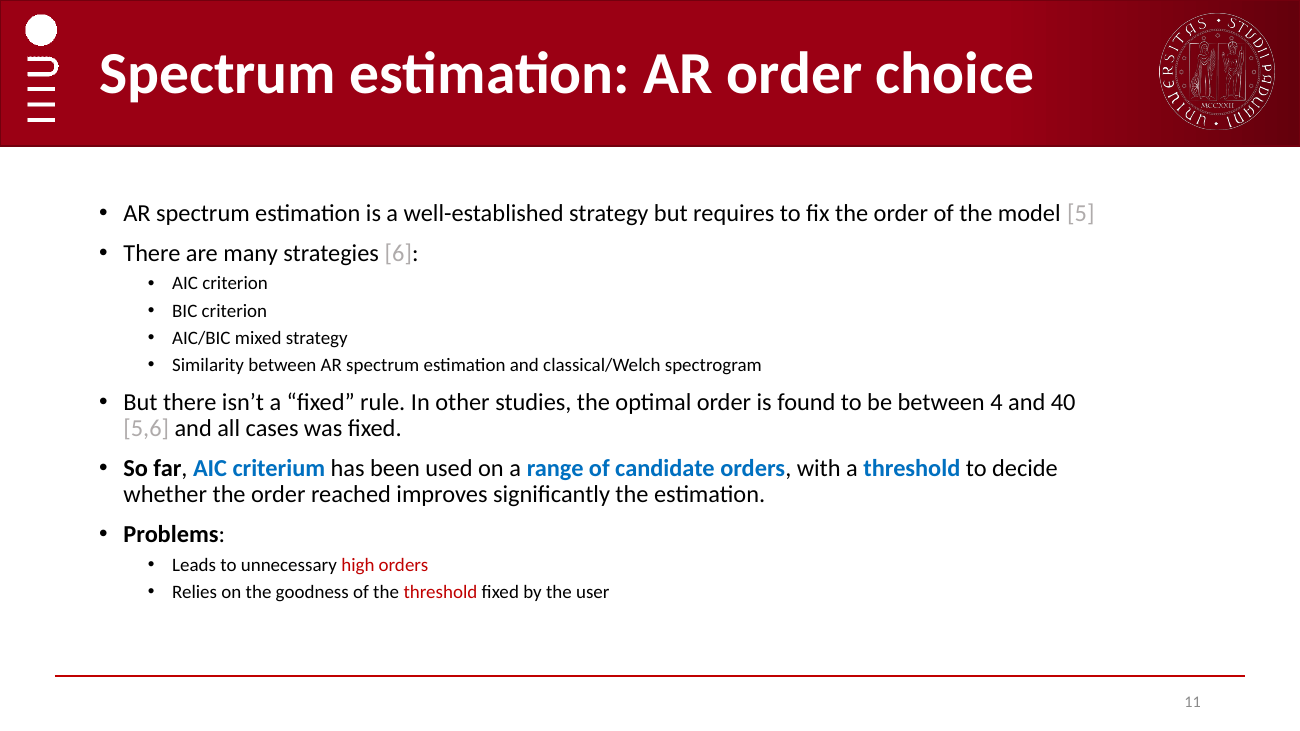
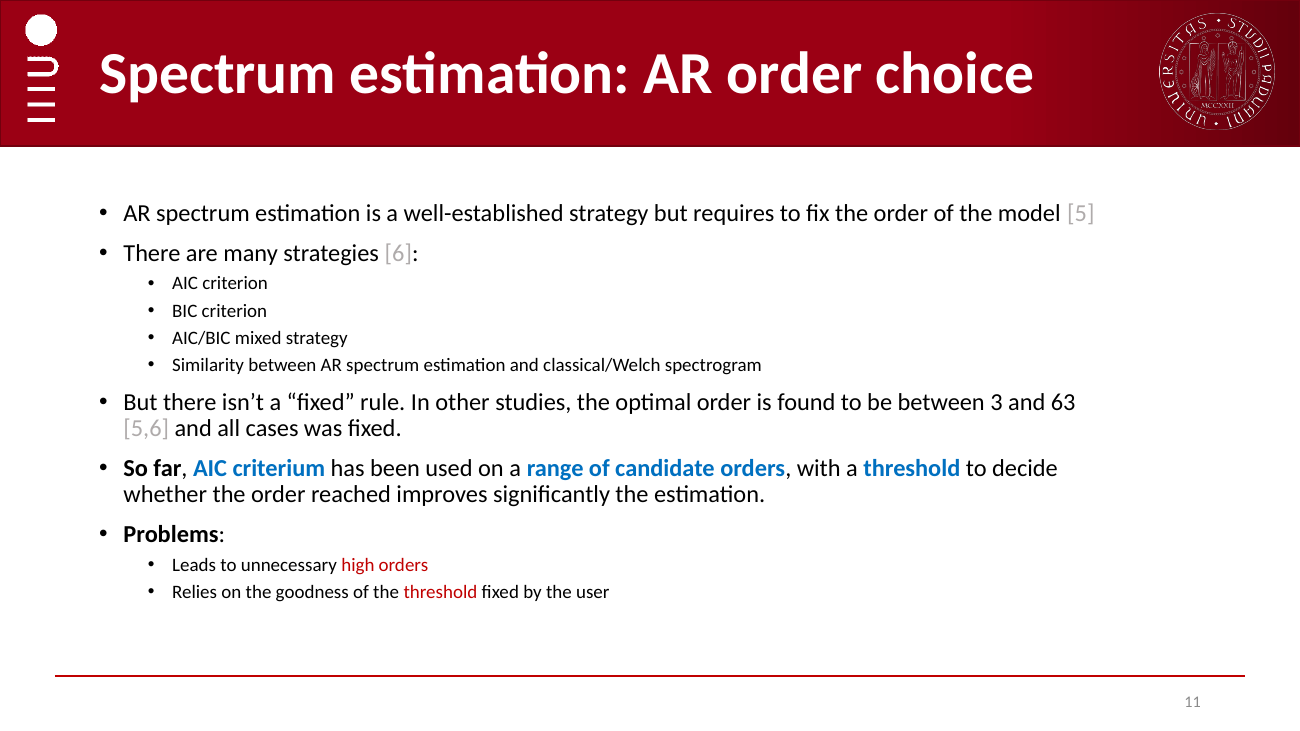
4: 4 -> 3
40: 40 -> 63
